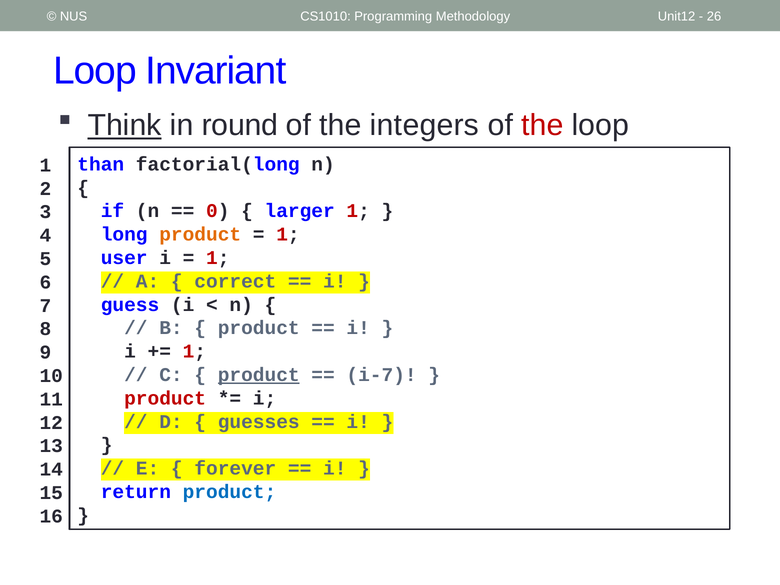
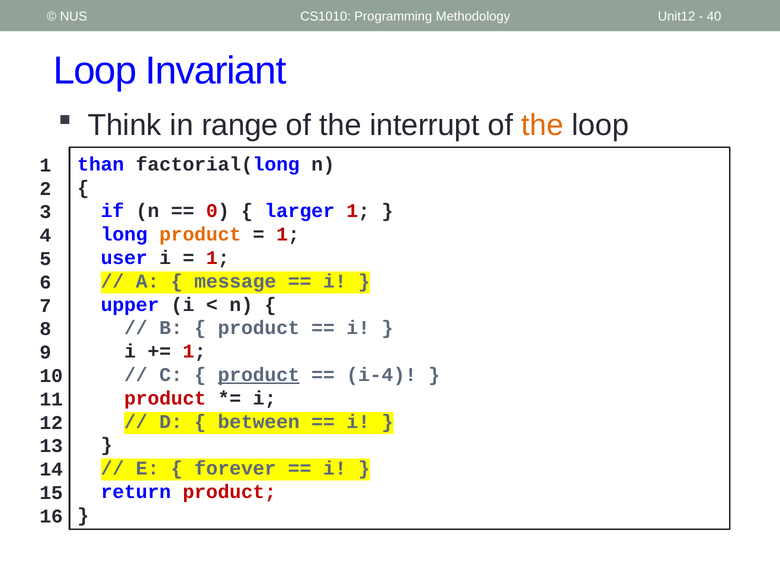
26: 26 -> 40
Think underline: present -> none
round: round -> range
integers: integers -> interrupt
the at (542, 125) colour: red -> orange
correct: correct -> message
guess: guess -> upper
i-7: i-7 -> i-4
guesses: guesses -> between
product at (229, 492) colour: blue -> red
